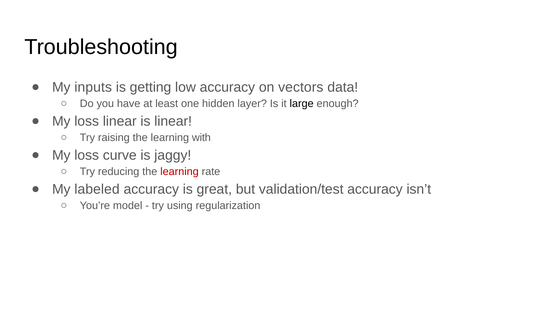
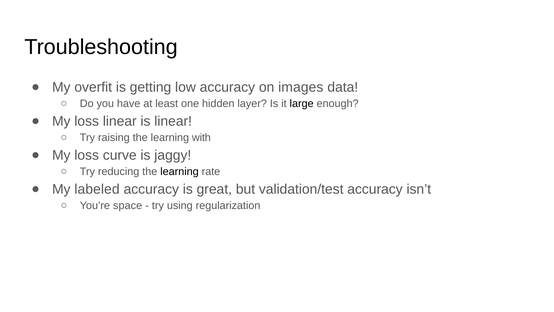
inputs: inputs -> overfit
vectors: vectors -> images
learning at (179, 172) colour: red -> black
model: model -> space
